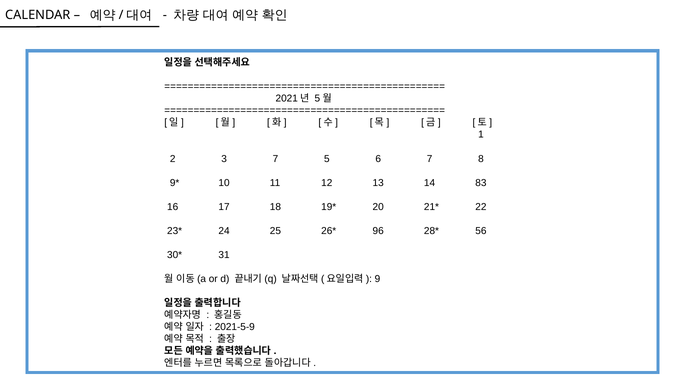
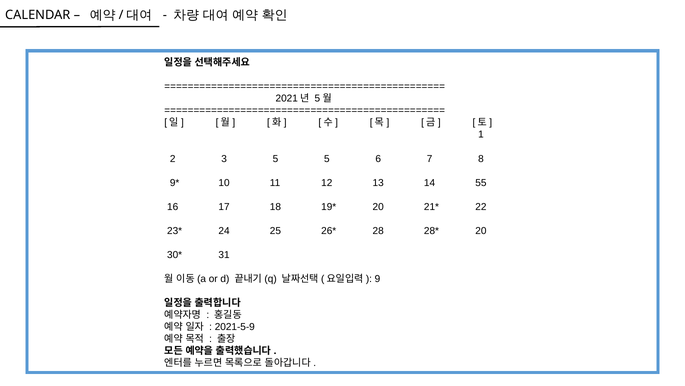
3 7: 7 -> 5
83: 83 -> 55
96: 96 -> 28
56 at (481, 230): 56 -> 20
